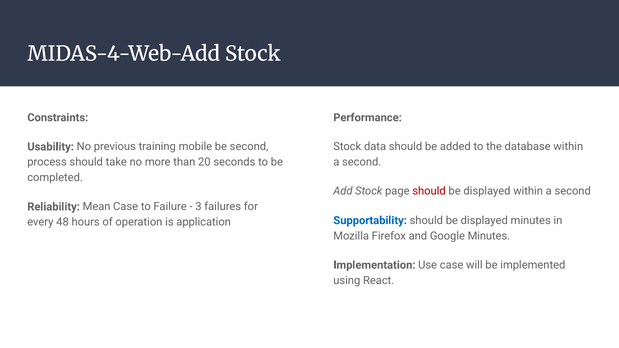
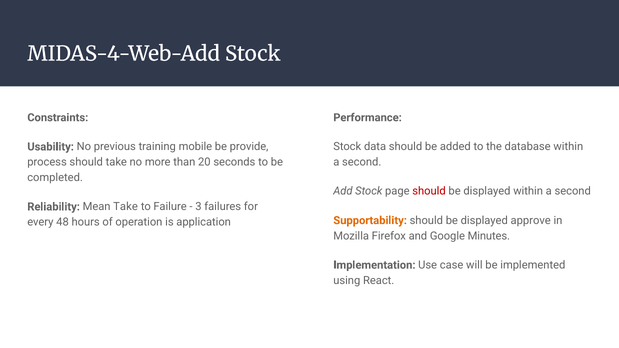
be second: second -> provide
Mean Case: Case -> Take
Supportability colour: blue -> orange
displayed minutes: minutes -> approve
